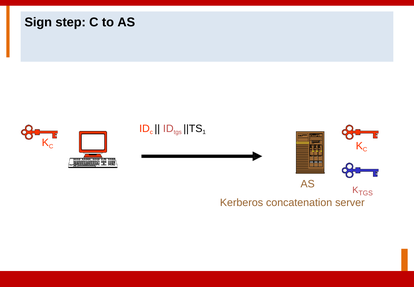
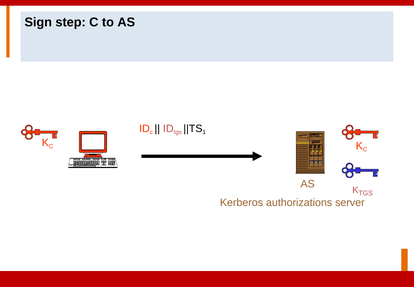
concatenation: concatenation -> authorizations
